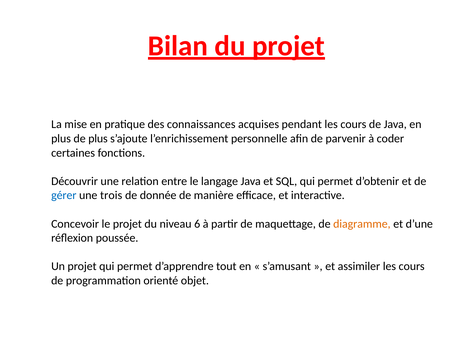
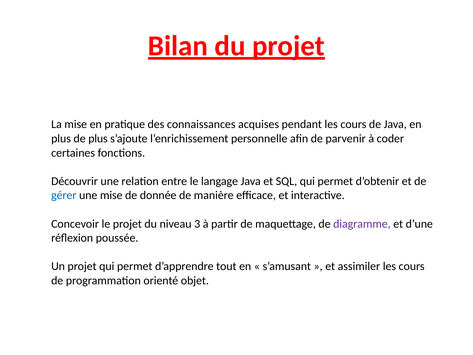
une trois: trois -> mise
6: 6 -> 3
diagramme colour: orange -> purple
